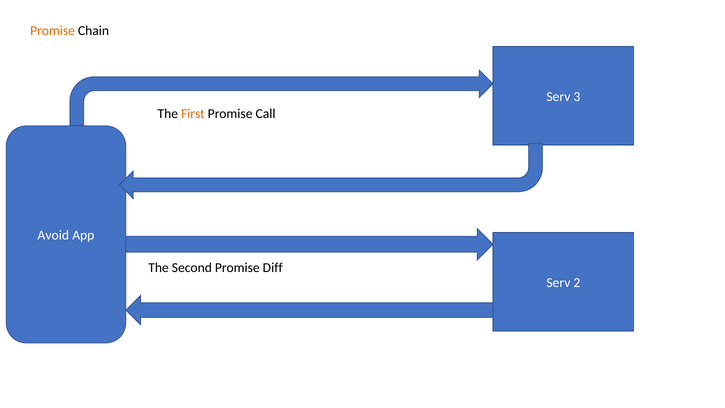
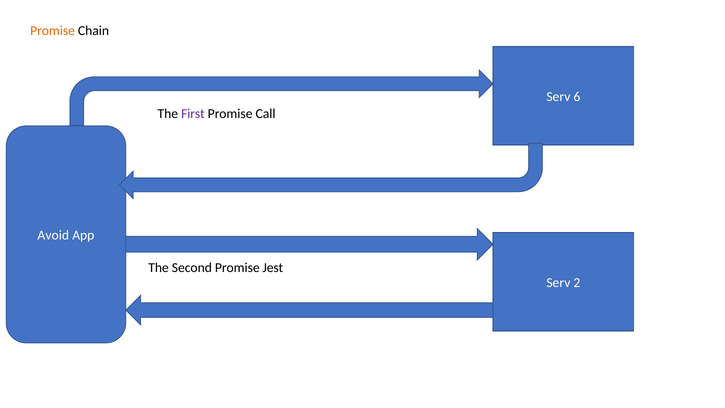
3: 3 -> 6
First colour: orange -> purple
Diff: Diff -> Jest
